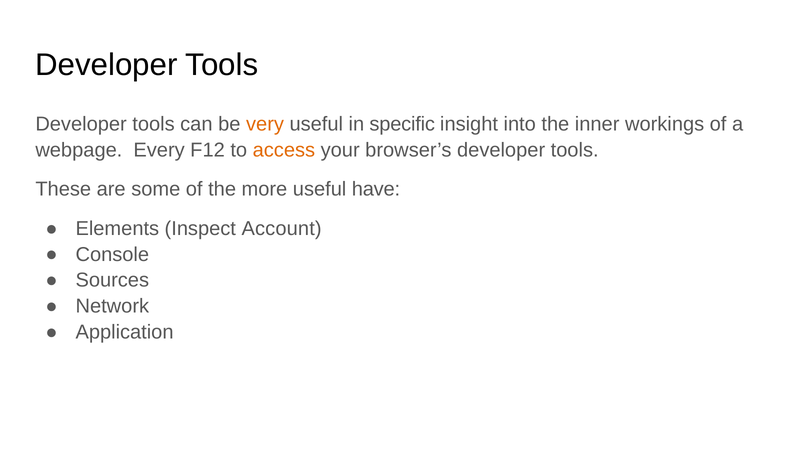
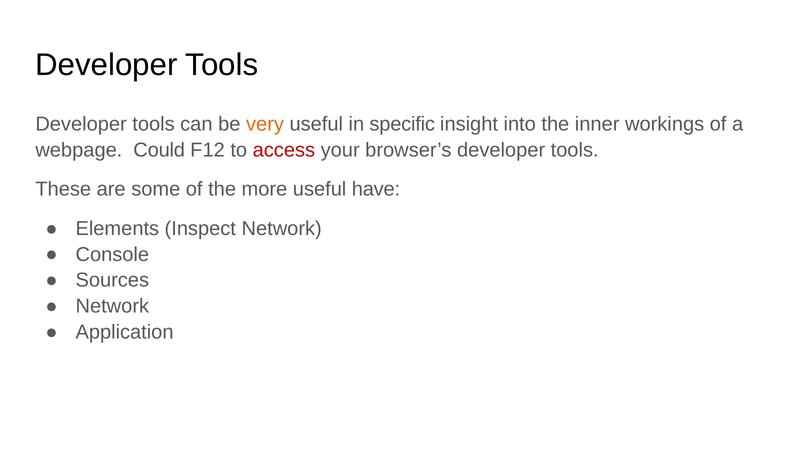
Every: Every -> Could
access colour: orange -> red
Inspect Account: Account -> Network
